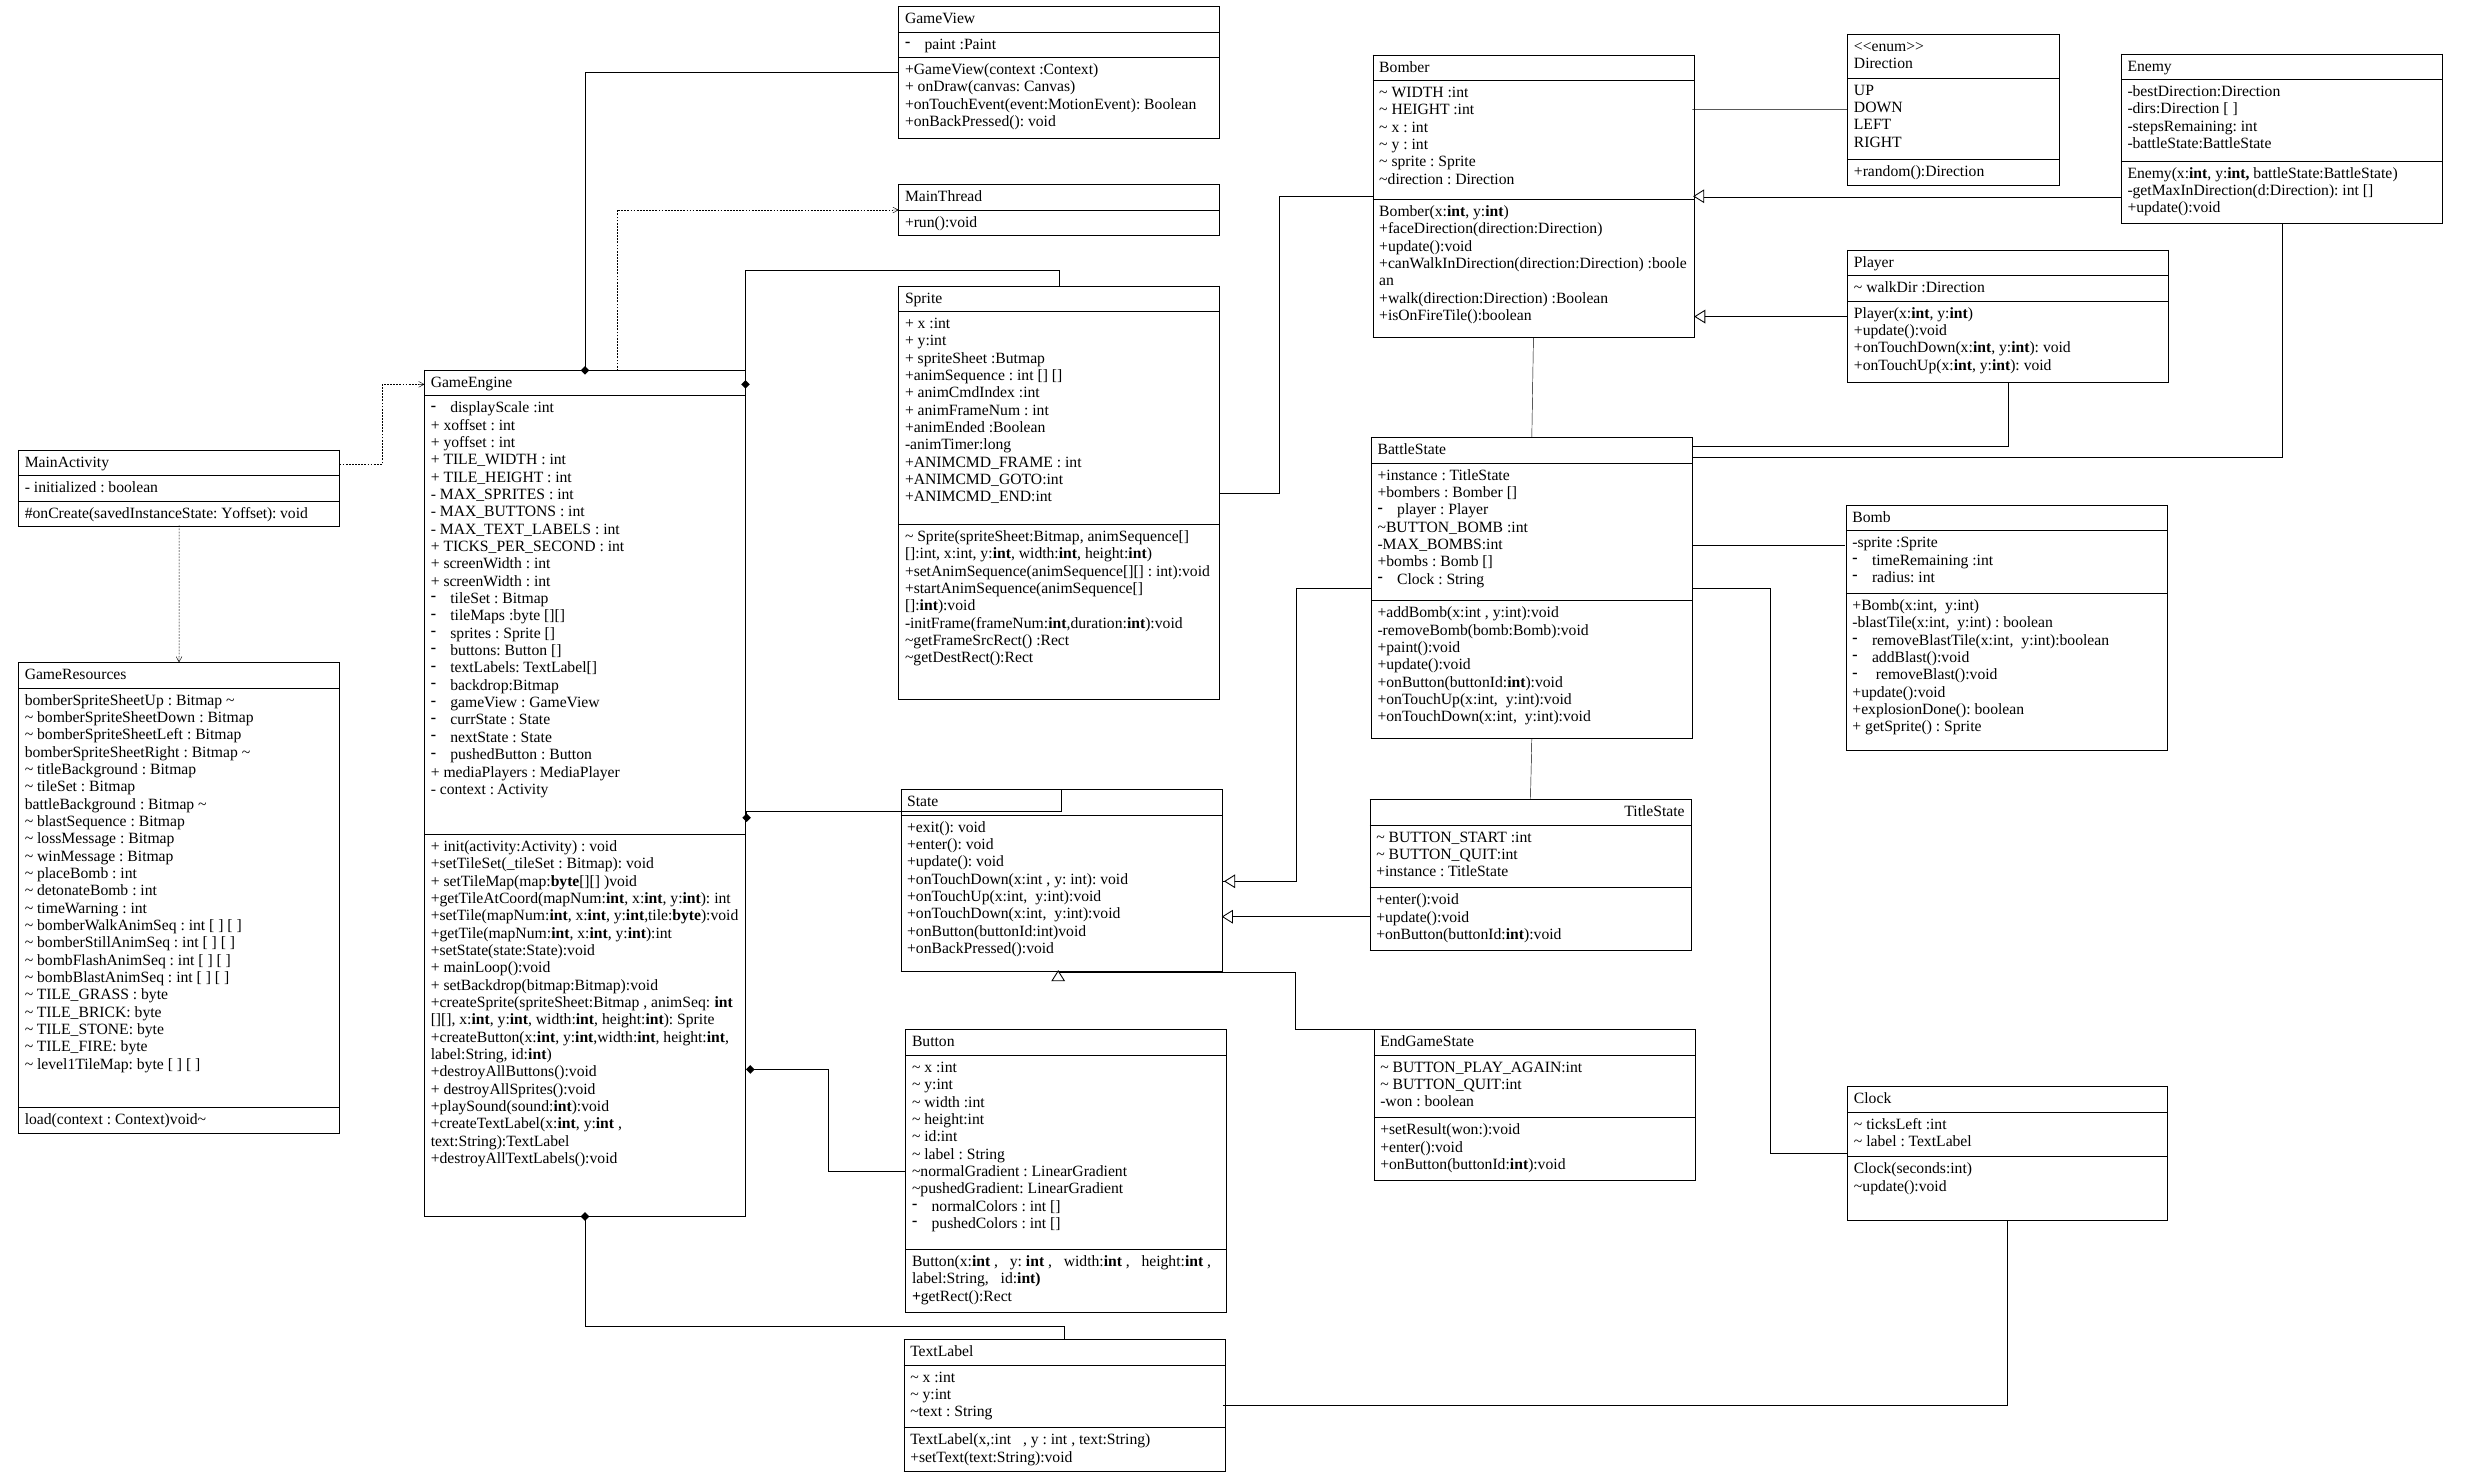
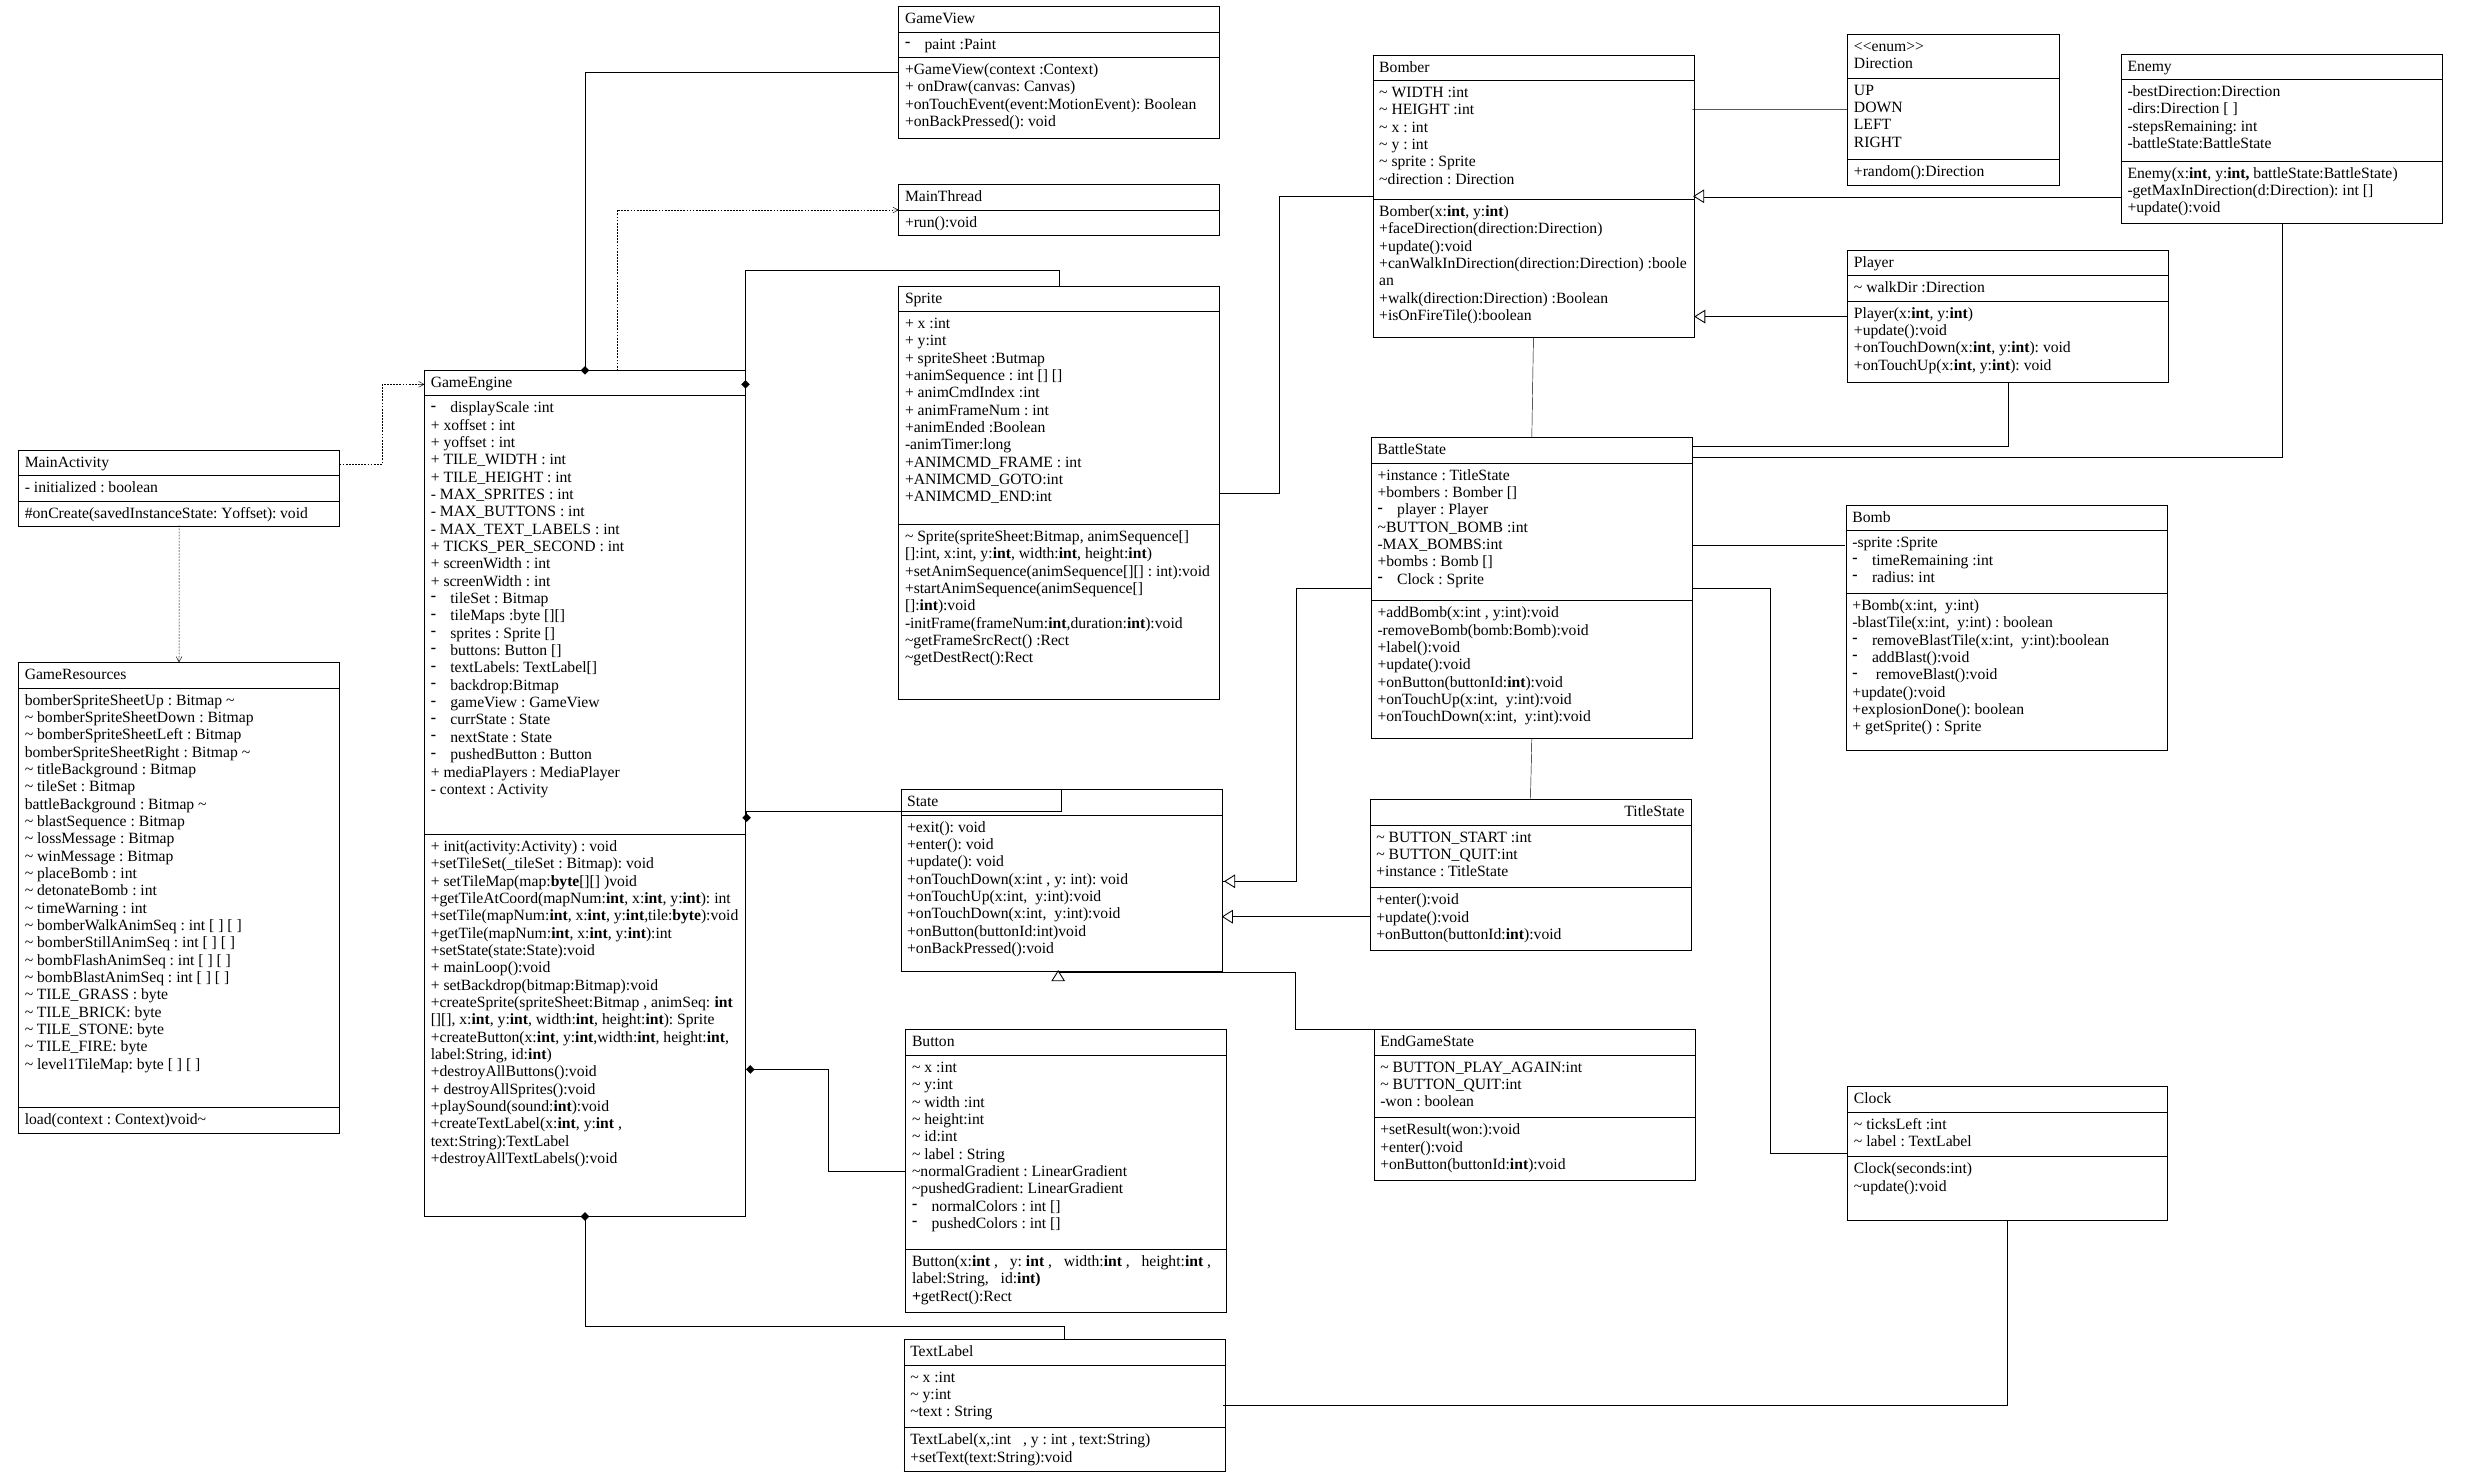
String at (1465, 579): String -> Sprite
+paint():void: +paint():void -> +label():void
